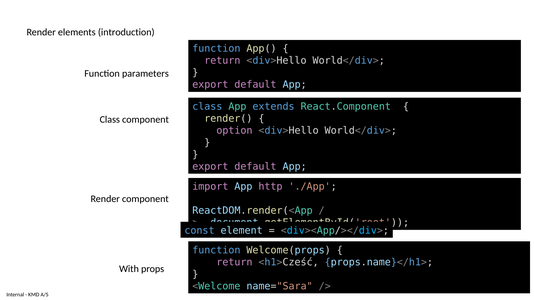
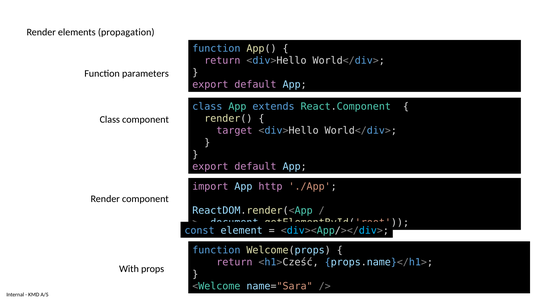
introduction: introduction -> propagation
option: option -> target
